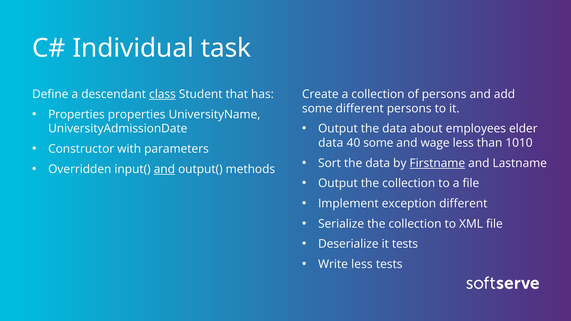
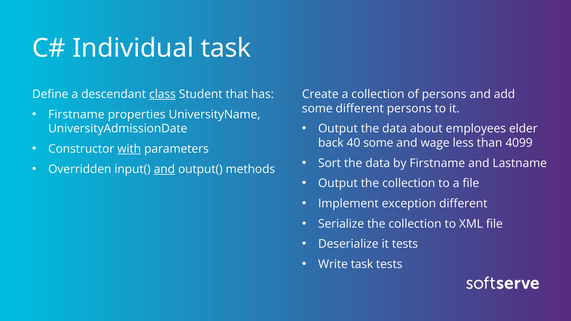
Properties at (76, 114): Properties -> Firstname
data at (331, 143): data -> back
1010: 1010 -> 4099
with underline: none -> present
Firstname at (437, 163) underline: present -> none
Write less: less -> task
